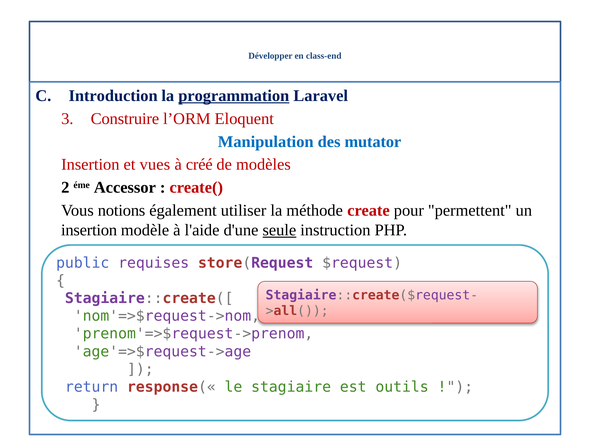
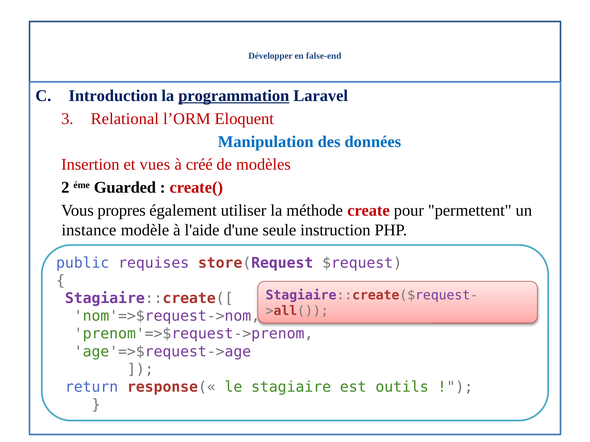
class-end: class-end -> false-end
Construire: Construire -> Relational
mutator: mutator -> données
Accessor: Accessor -> Guarded
notions: notions -> propres
insertion at (89, 230): insertion -> instance
seule underline: present -> none
